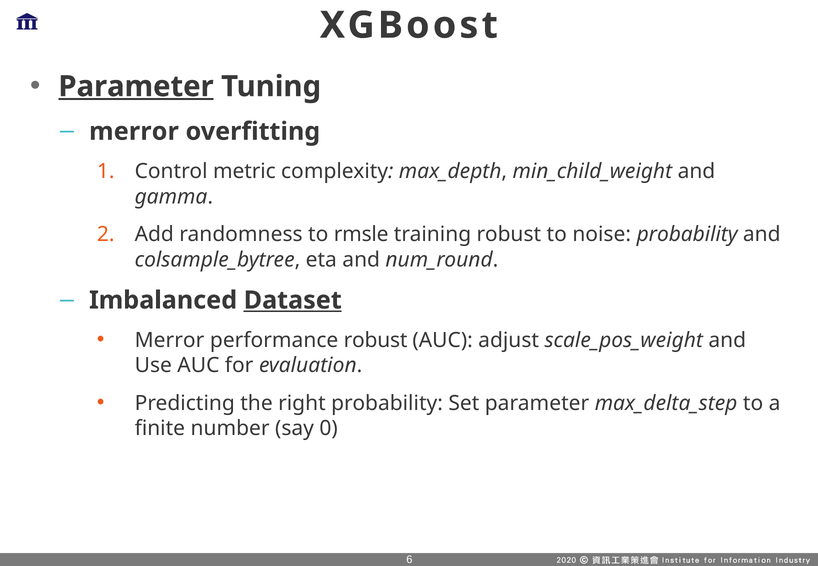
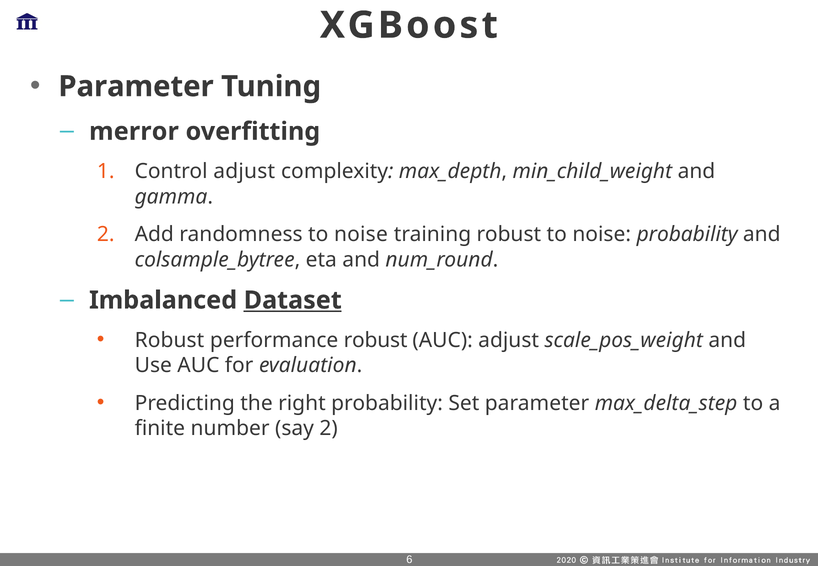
Parameter at (136, 87) underline: present -> none
Control metric: metric -> adjust
randomness to rmsle: rmsle -> noise
Merror at (170, 340): Merror -> Robust
say 0: 0 -> 2
